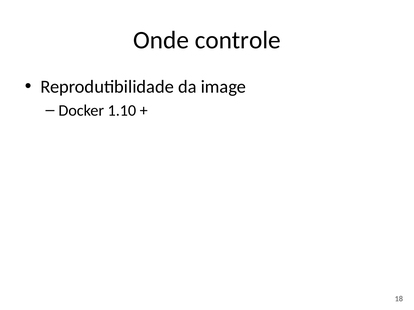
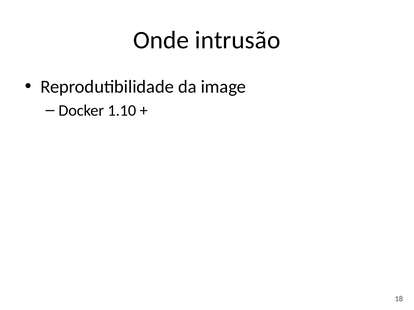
controle: controle -> intrusão
